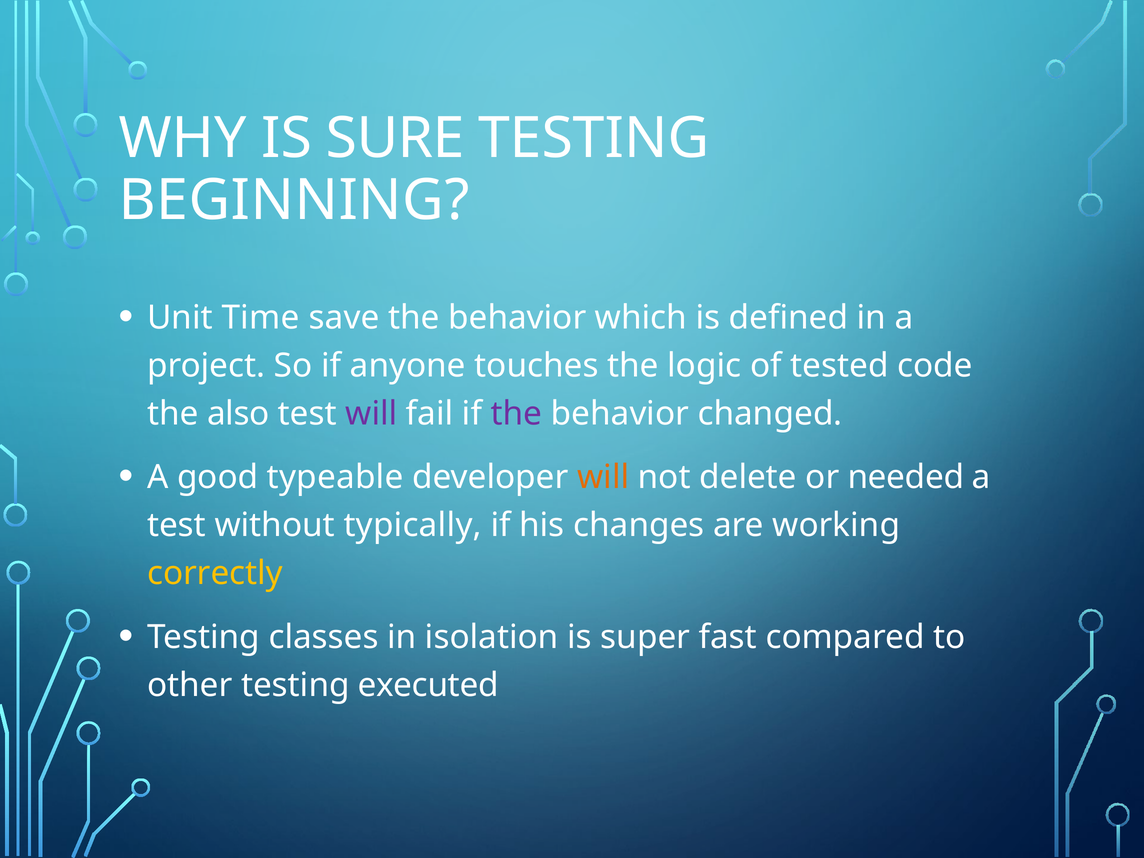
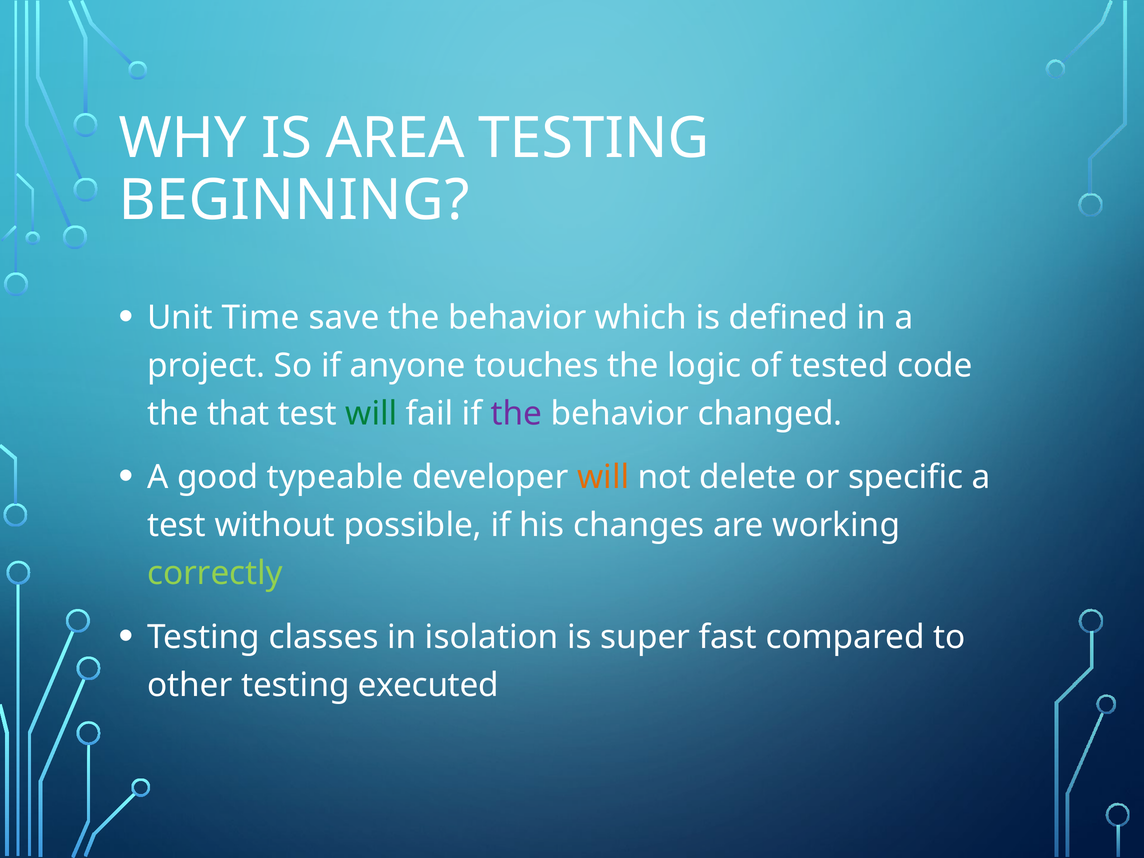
SURE: SURE -> AREA
also: also -> that
will at (371, 414) colour: purple -> green
needed: needed -> specific
typically: typically -> possible
correctly colour: yellow -> light green
